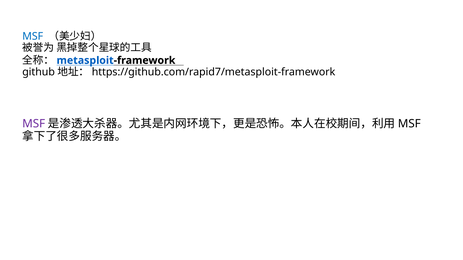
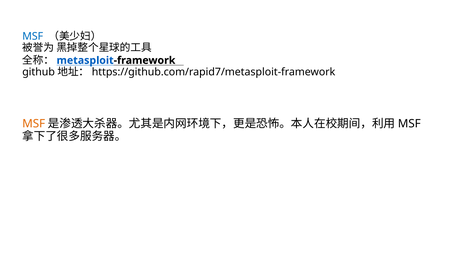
MSF at (34, 124) colour: purple -> orange
